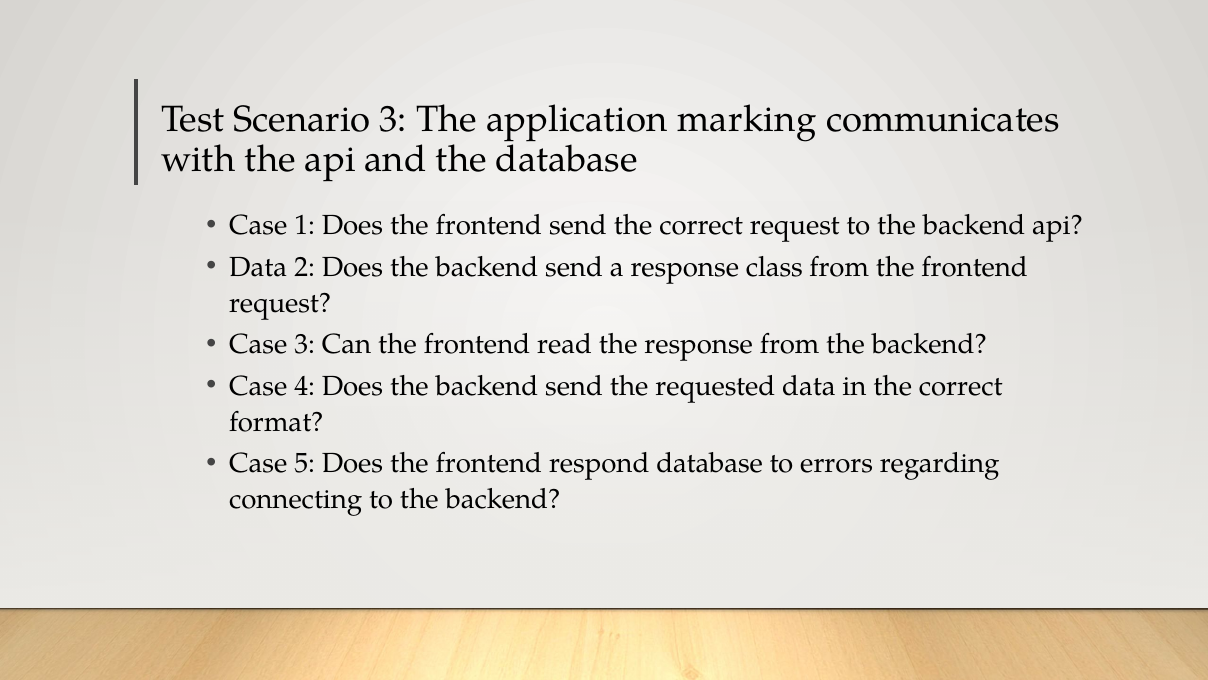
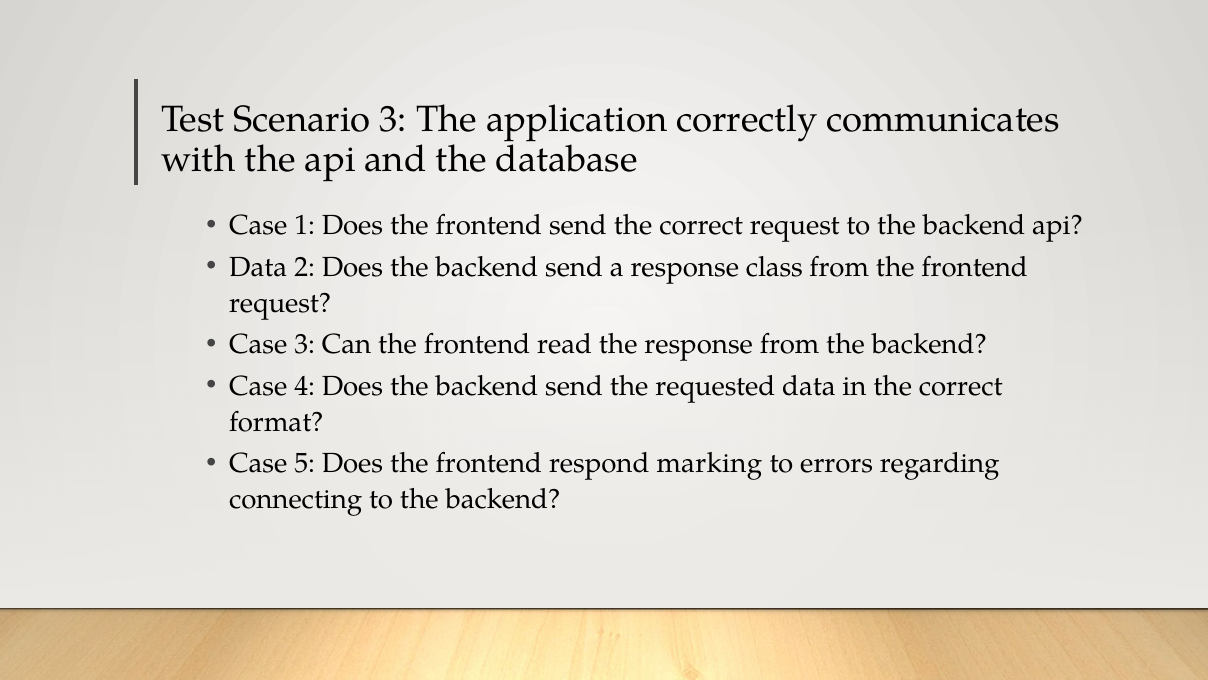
marking: marking -> correctly
respond database: database -> marking
